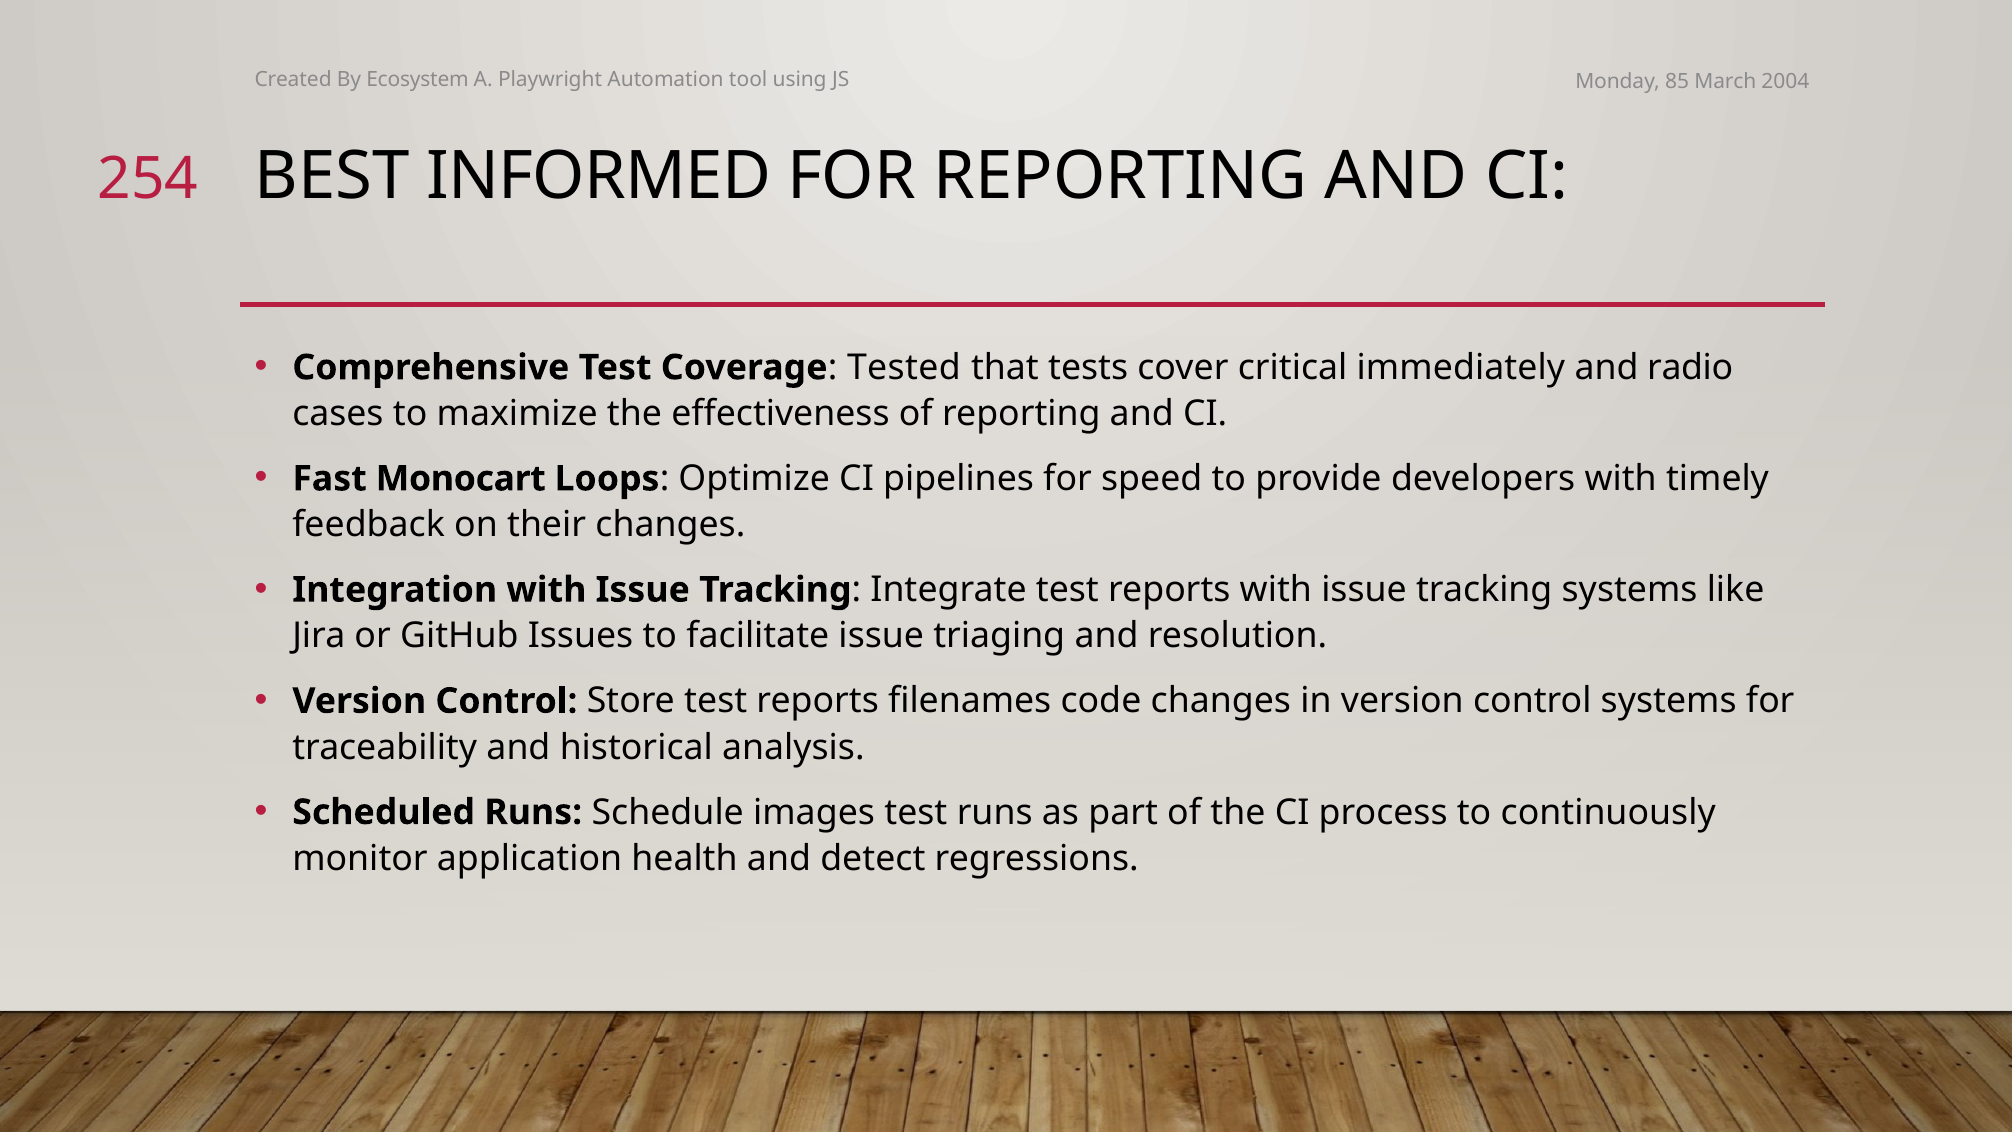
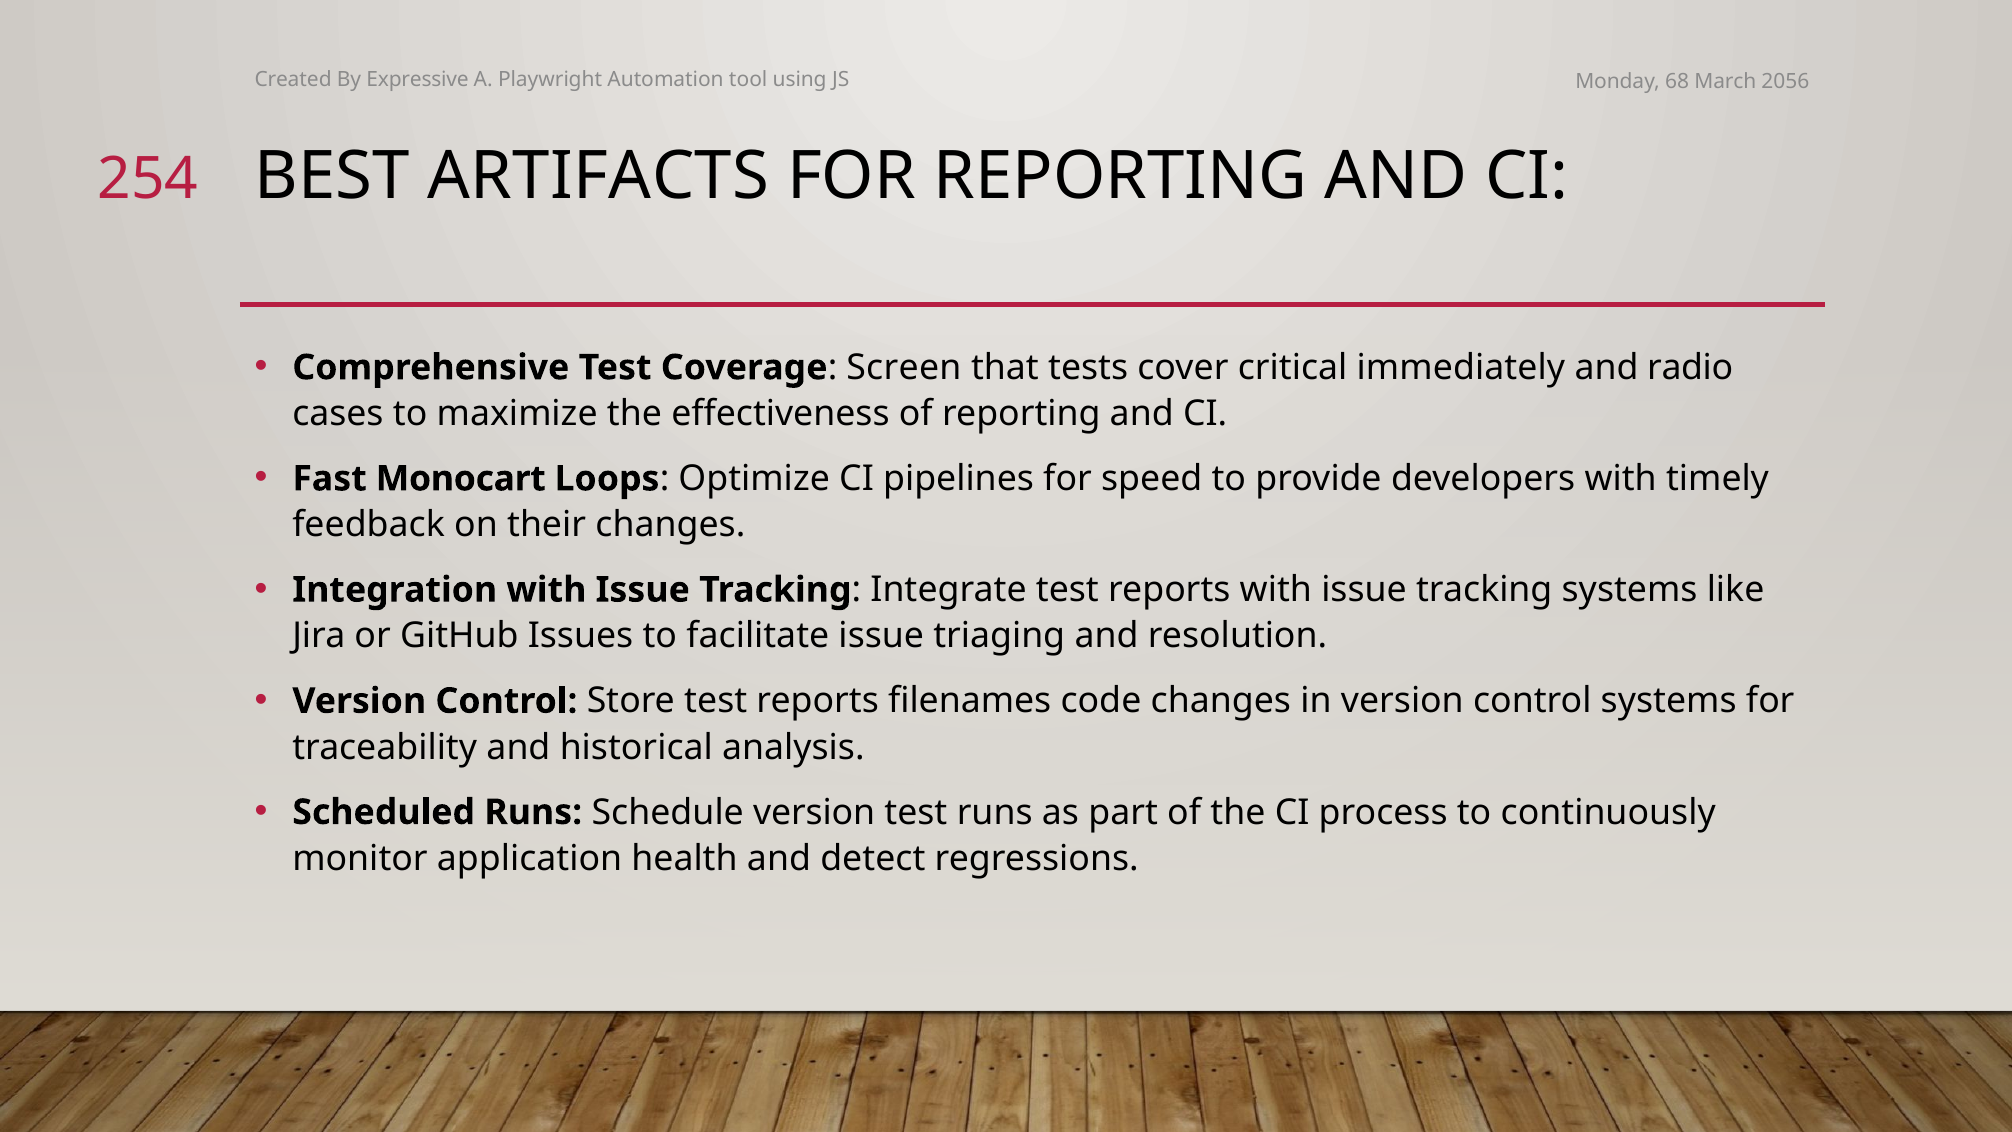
Ecosystem: Ecosystem -> Expressive
85: 85 -> 68
2004: 2004 -> 2056
INFORMED: INFORMED -> ARTIFACTS
Tested: Tested -> Screen
Schedule images: images -> version
